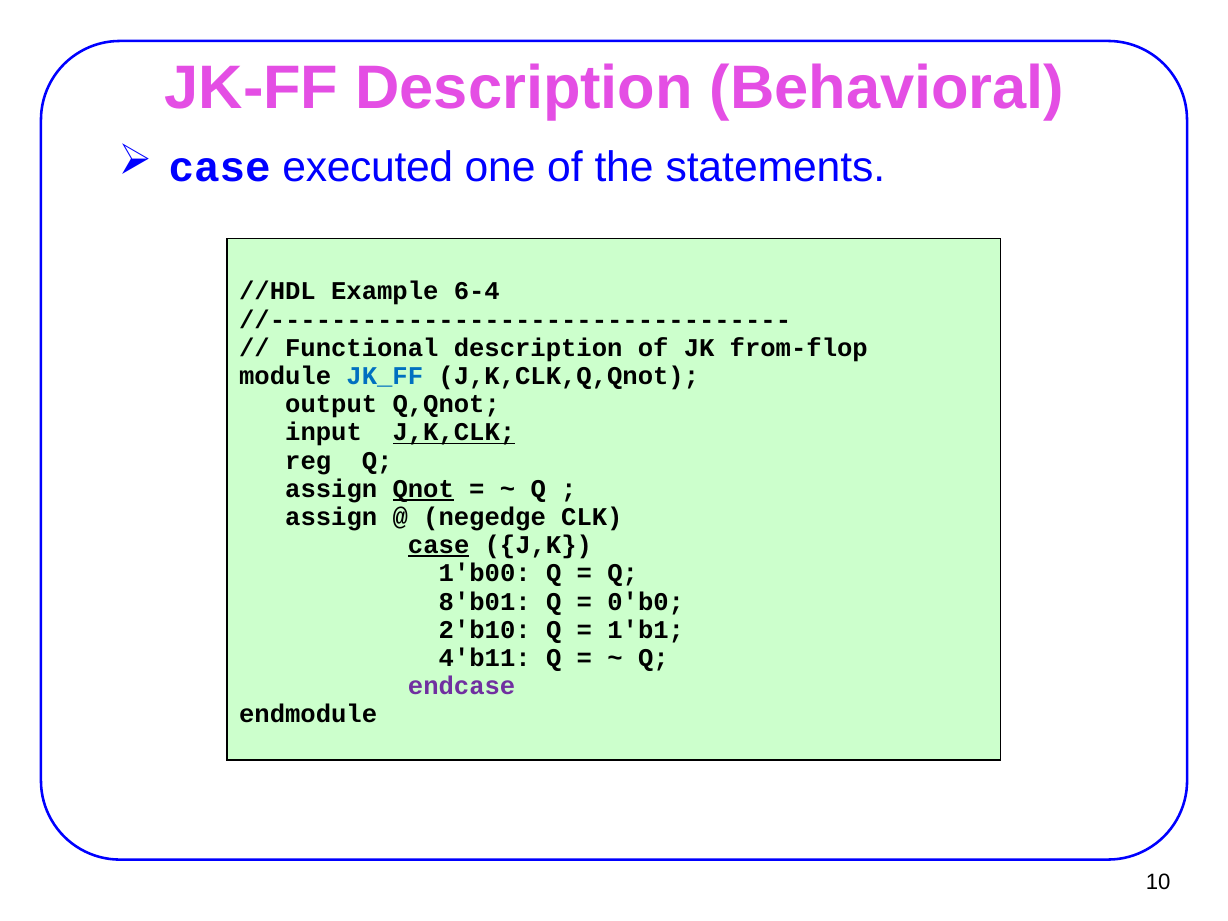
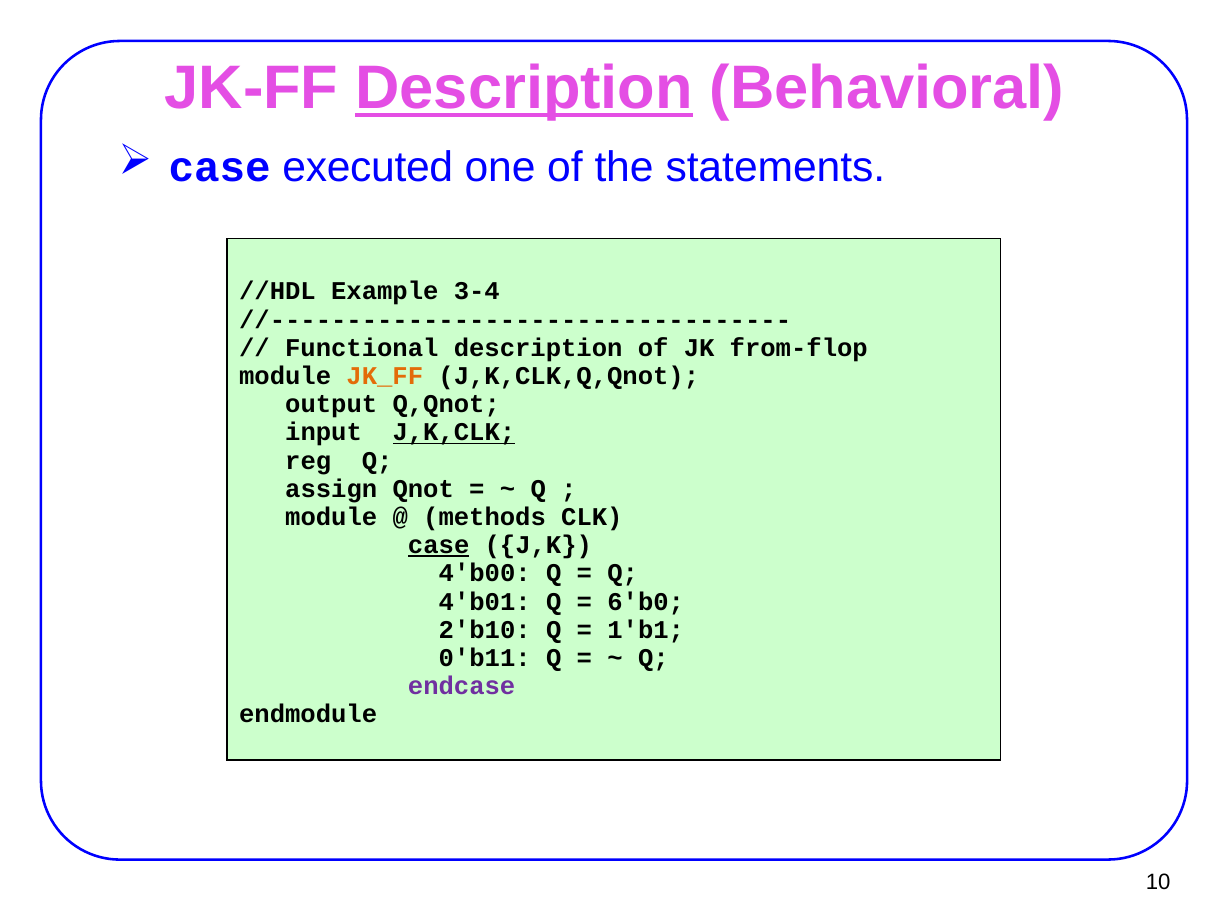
Description at (524, 88) underline: none -> present
6-4: 6-4 -> 3-4
JK_FF colour: blue -> orange
Qnot underline: present -> none
assign at (331, 517): assign -> module
negedge: negedge -> methods
1'b00: 1'b00 -> 4'b00
8'b01: 8'b01 -> 4'b01
0'b0: 0'b0 -> 6'b0
4'b11: 4'b11 -> 0'b11
